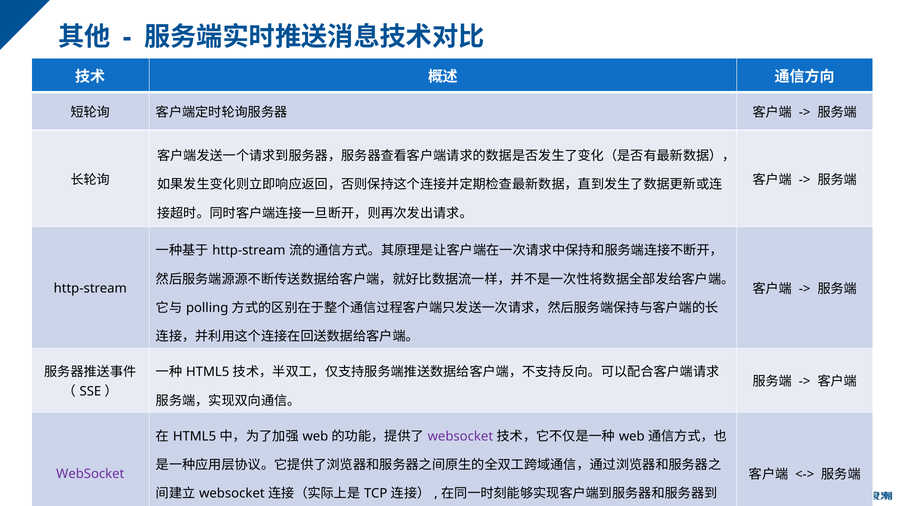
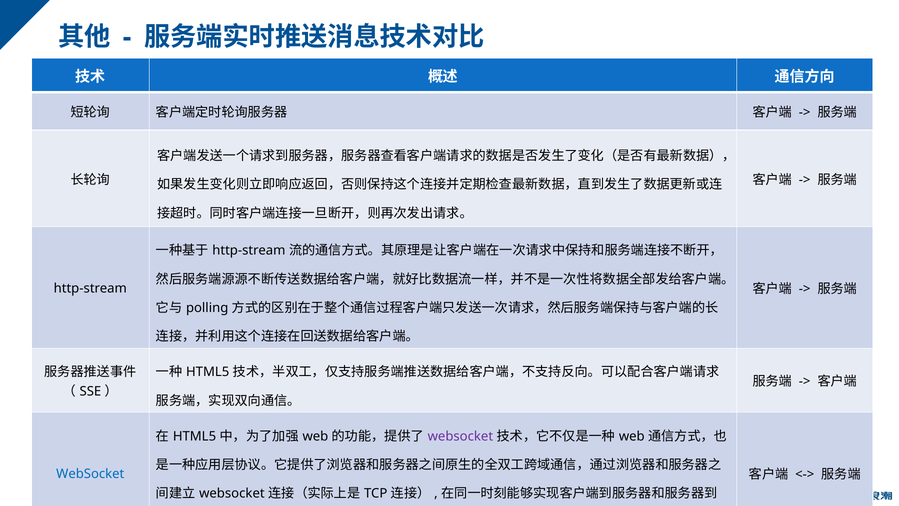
WebSocket at (90, 474) colour: purple -> blue
